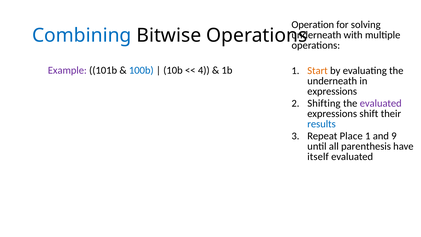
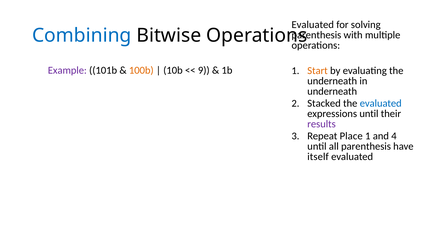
Operation at (313, 25): Operation -> Evaluated
underneath at (316, 35): underneath -> parenthesis
100b colour: blue -> orange
4: 4 -> 9
expressions at (332, 91): expressions -> underneath
Shifting: Shifting -> Stacked
evaluated at (381, 103) colour: purple -> blue
expressions shift: shift -> until
results colour: blue -> purple
9: 9 -> 4
